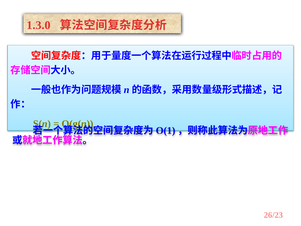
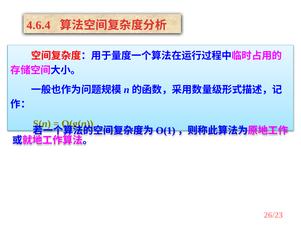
1.3.0: 1.3.0 -> 4.6.4
